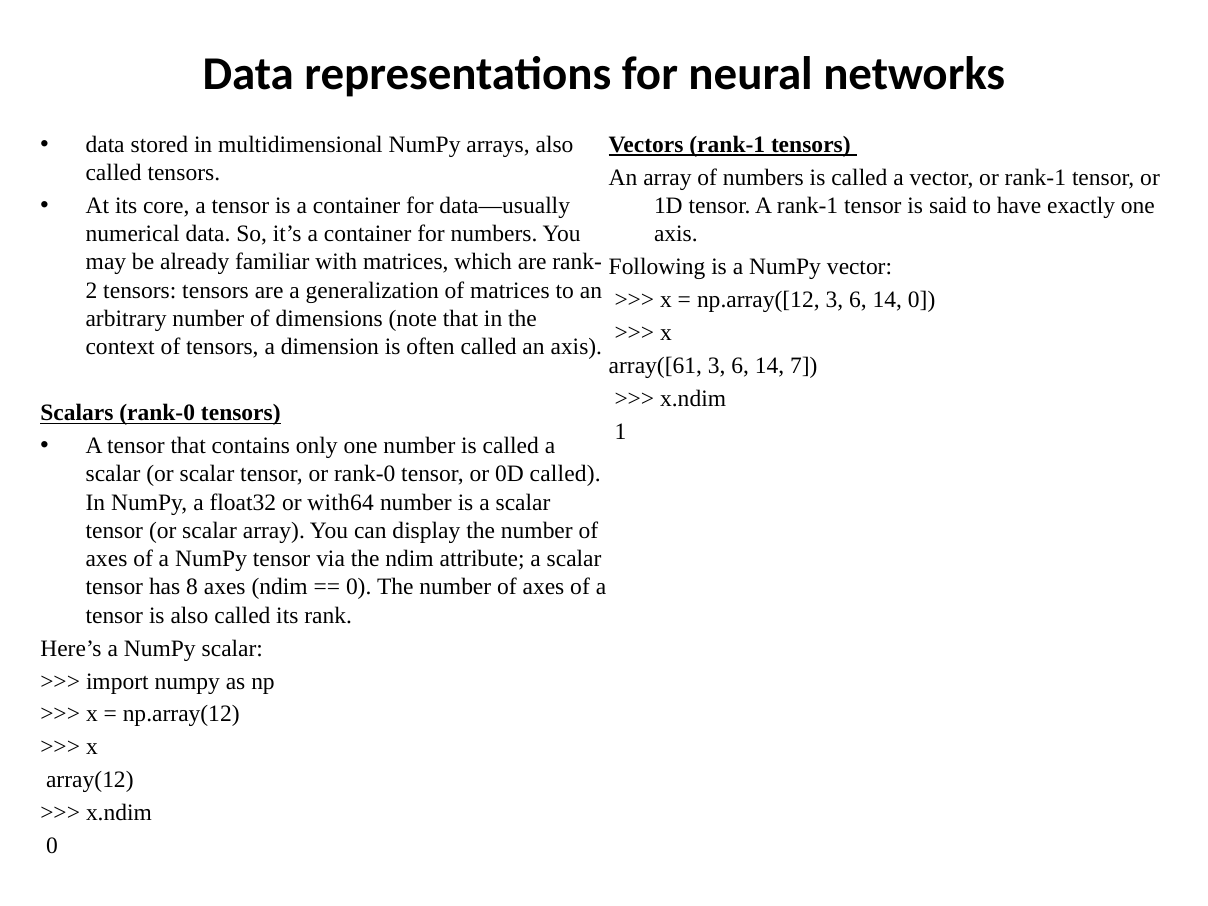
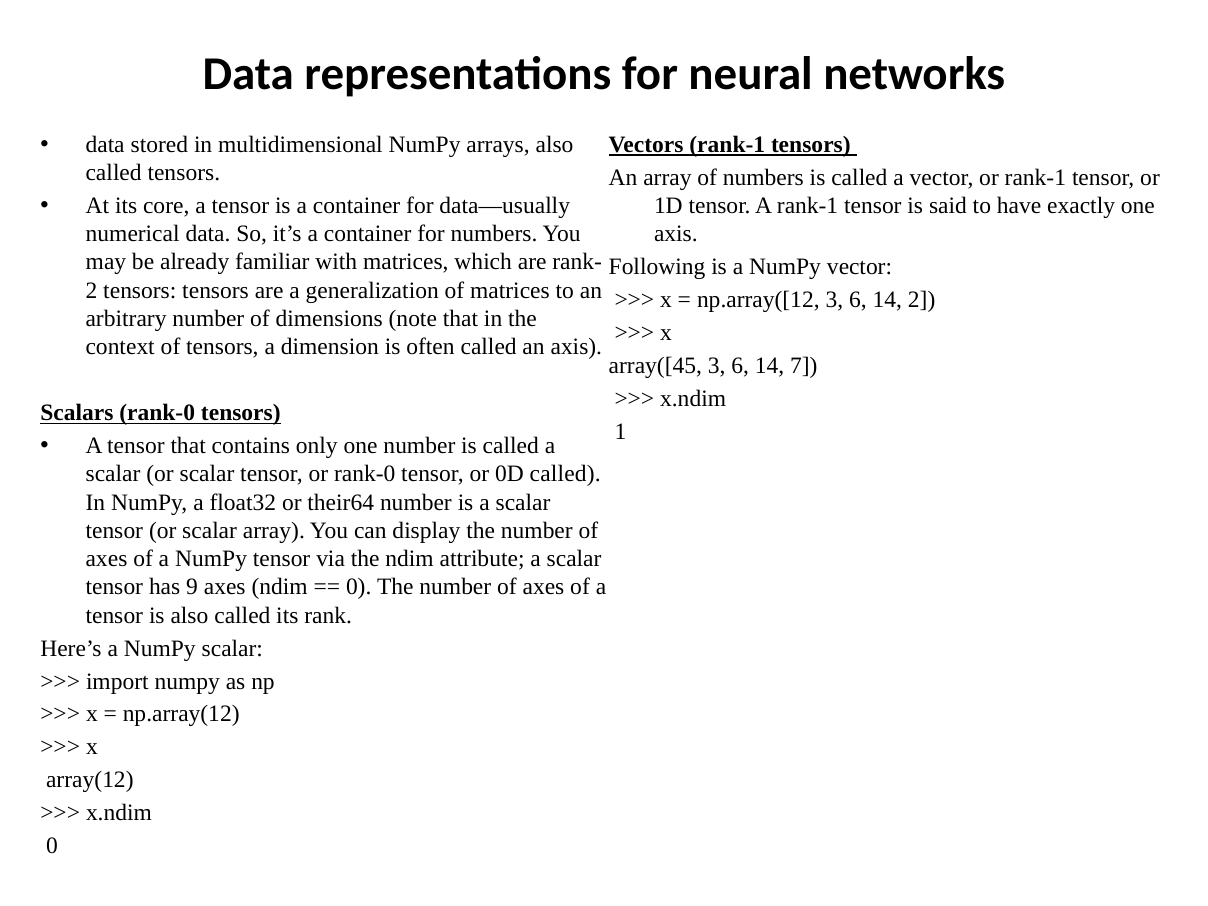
14 0: 0 -> 2
array([61: array([61 -> array([45
with64: with64 -> their64
8: 8 -> 9
